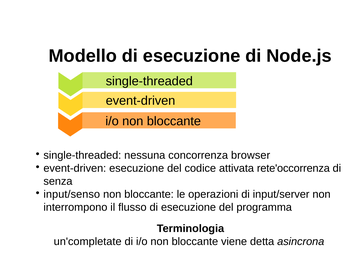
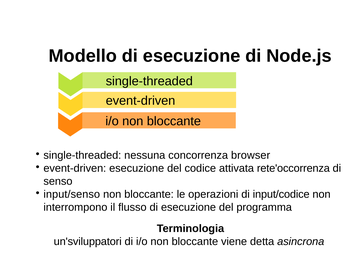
senza: senza -> senso
input/server: input/server -> input/codice
un'completate: un'completate -> un'sviluppatori
